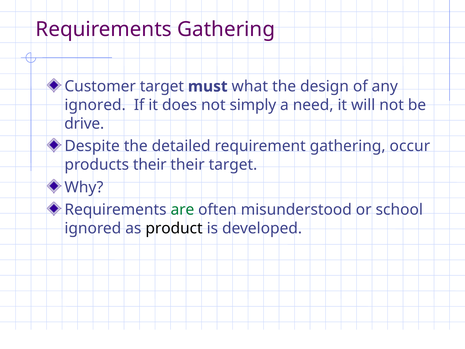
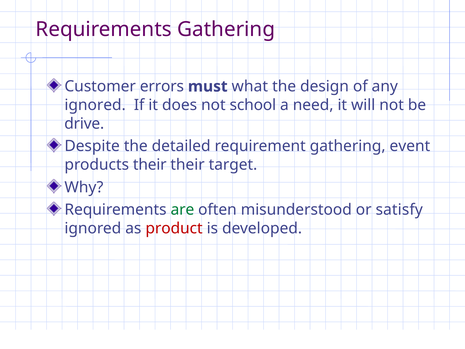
Customer target: target -> errors
simply: simply -> school
occur: occur -> event
school: school -> satisfy
product colour: black -> red
